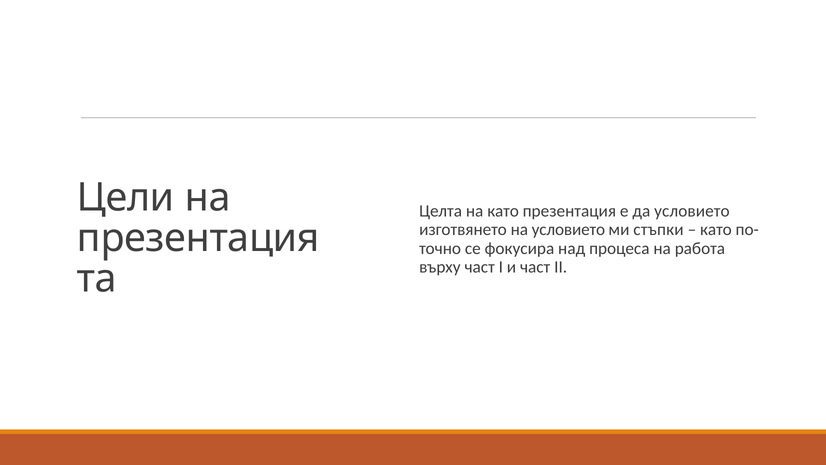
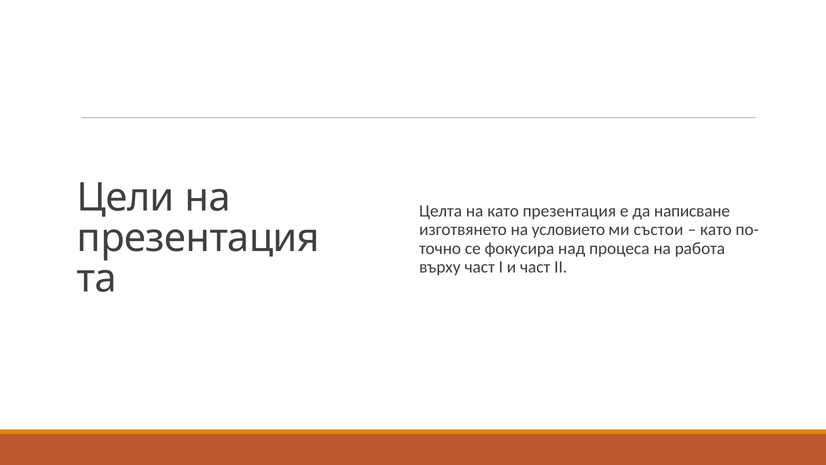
да условието: условието -> написване
стъпки: стъпки -> състои
